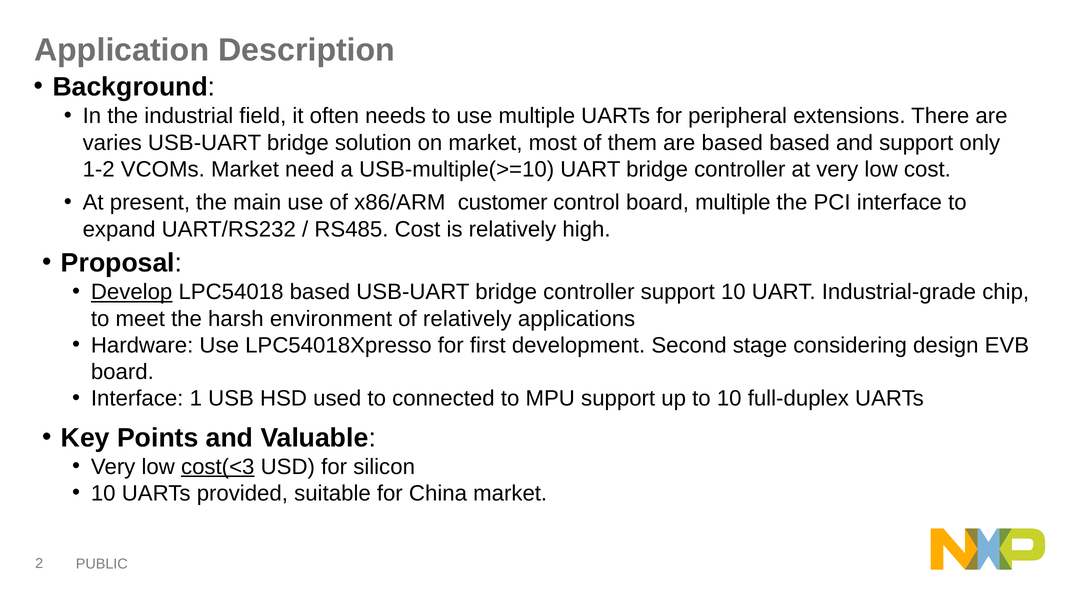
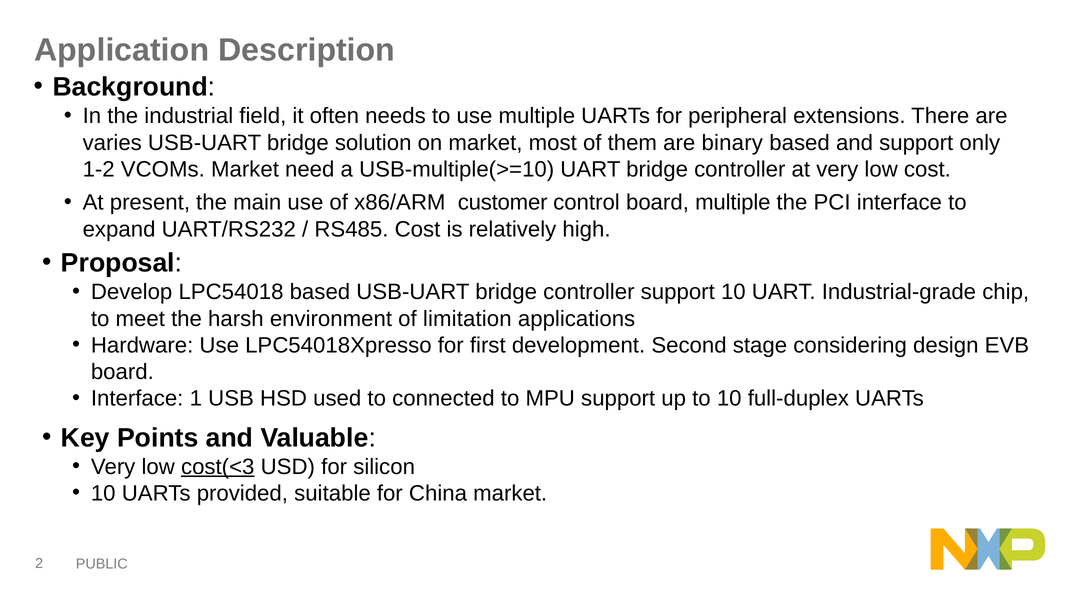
are based: based -> binary
Develop underline: present -> none
of relatively: relatively -> limitation
